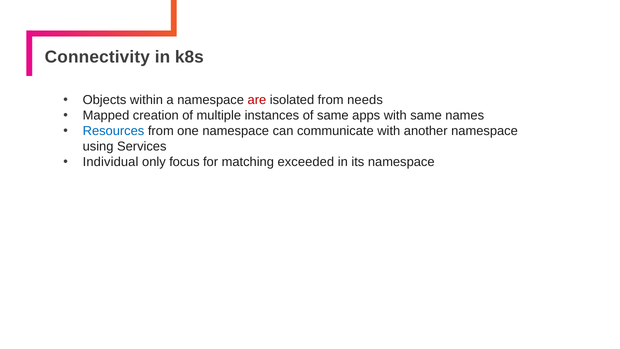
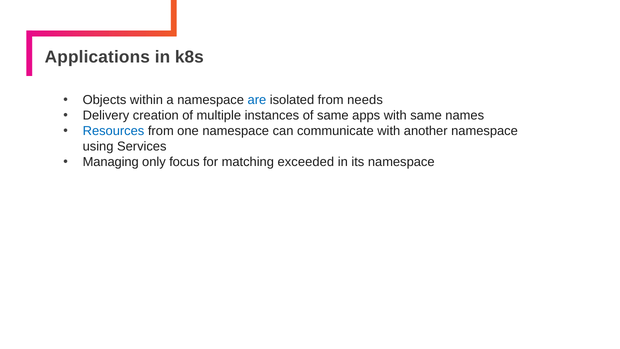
Connectivity: Connectivity -> Applications
are colour: red -> blue
Mapped: Mapped -> Delivery
Individual: Individual -> Managing
